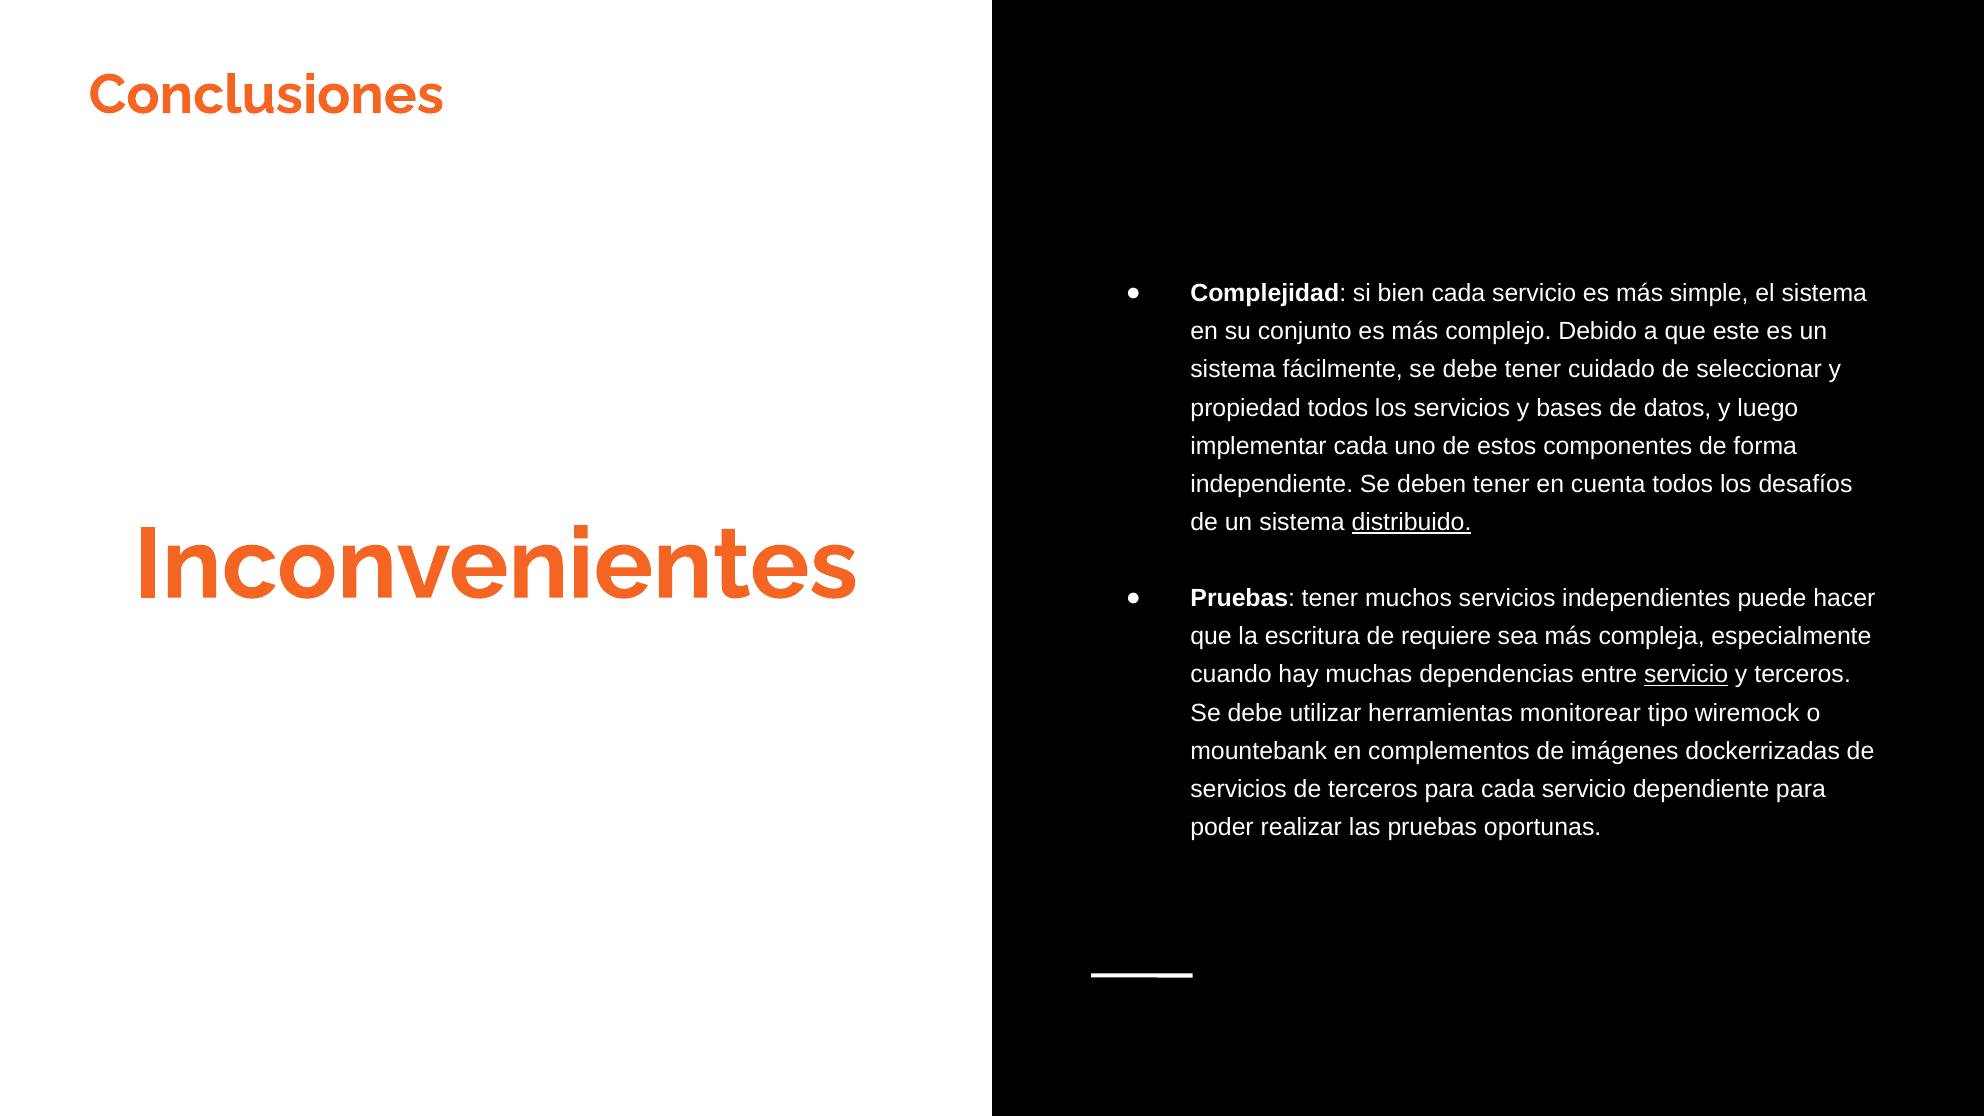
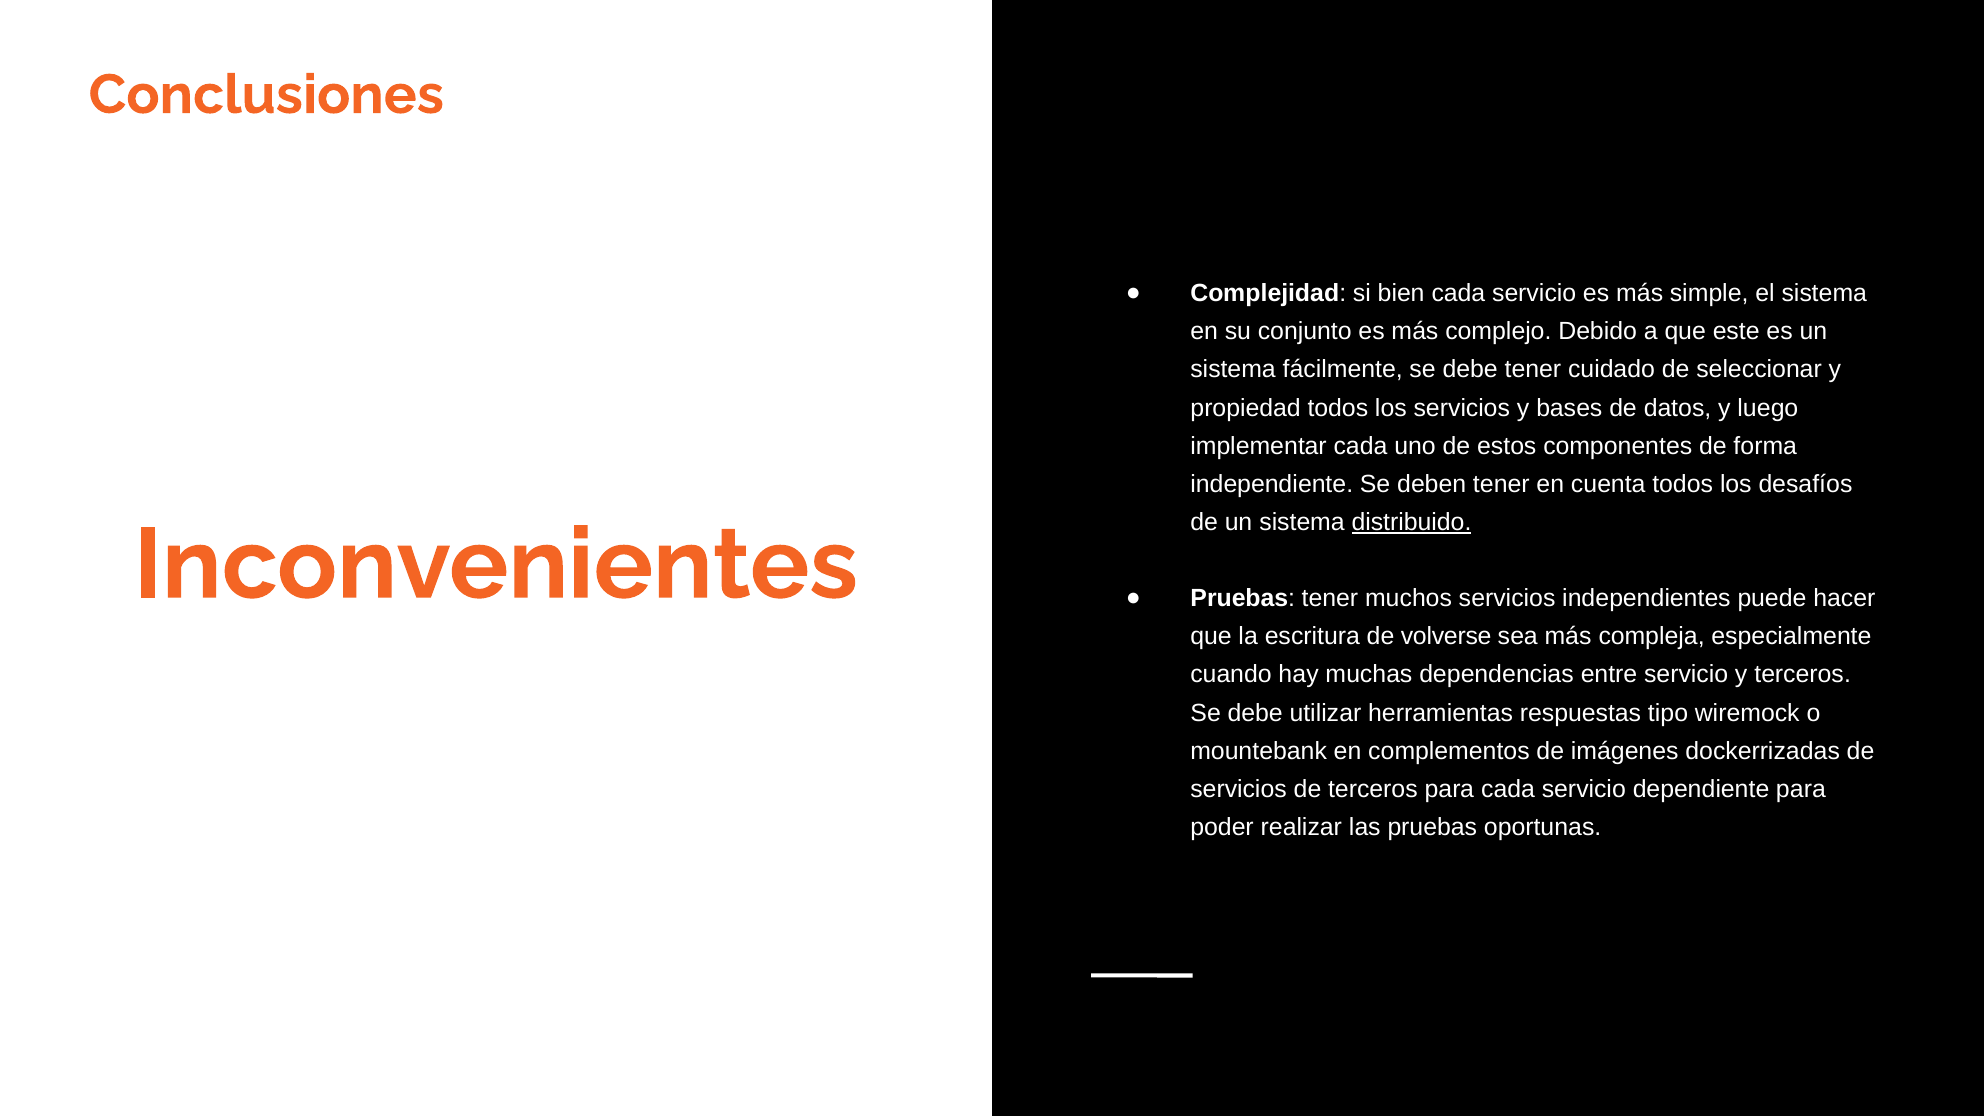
requiere: requiere -> volverse
servicio at (1686, 675) underline: present -> none
monitorear: monitorear -> respuestas
